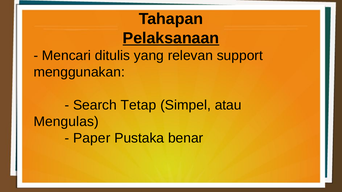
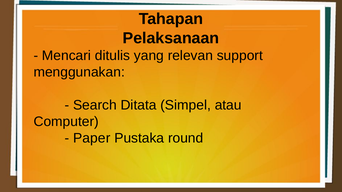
Pelaksanaan underline: present -> none
Tetap: Tetap -> Ditata
Mengulas: Mengulas -> Computer
benar: benar -> round
